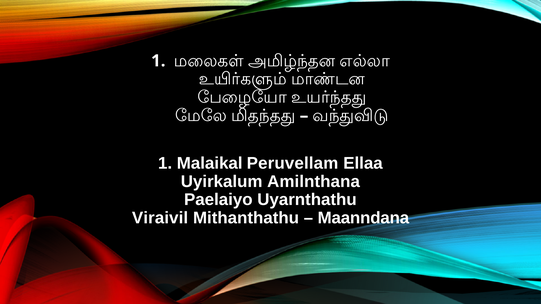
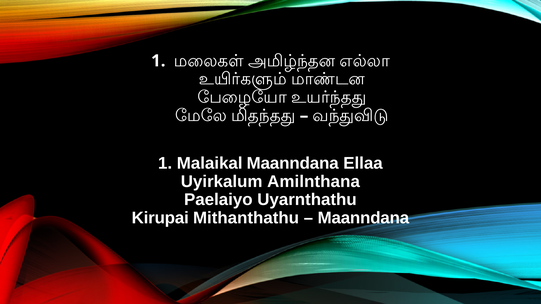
Malaikal Peruvellam: Peruvellam -> Maanndana
Viraivil: Viraivil -> Kirupai
